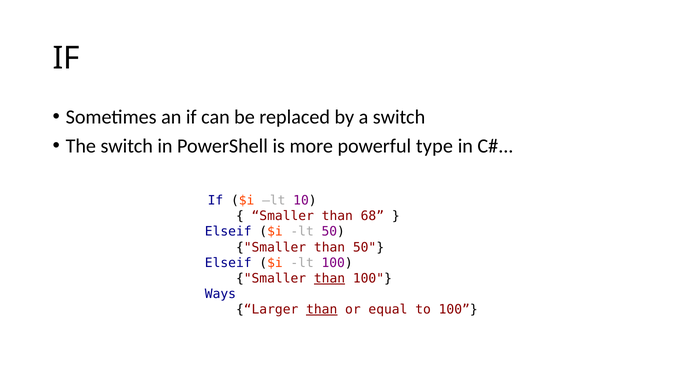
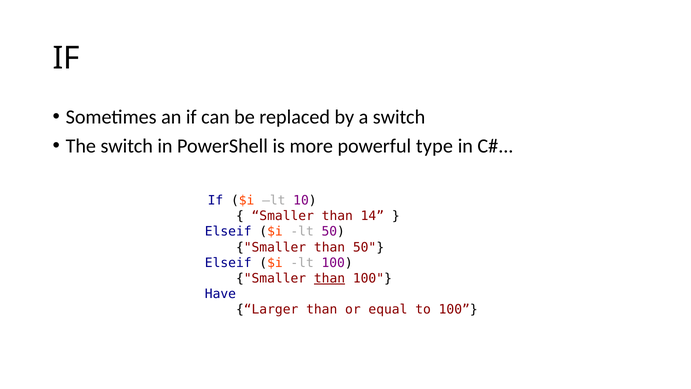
68: 68 -> 14
Ways: Ways -> Have
than at (322, 309) underline: present -> none
